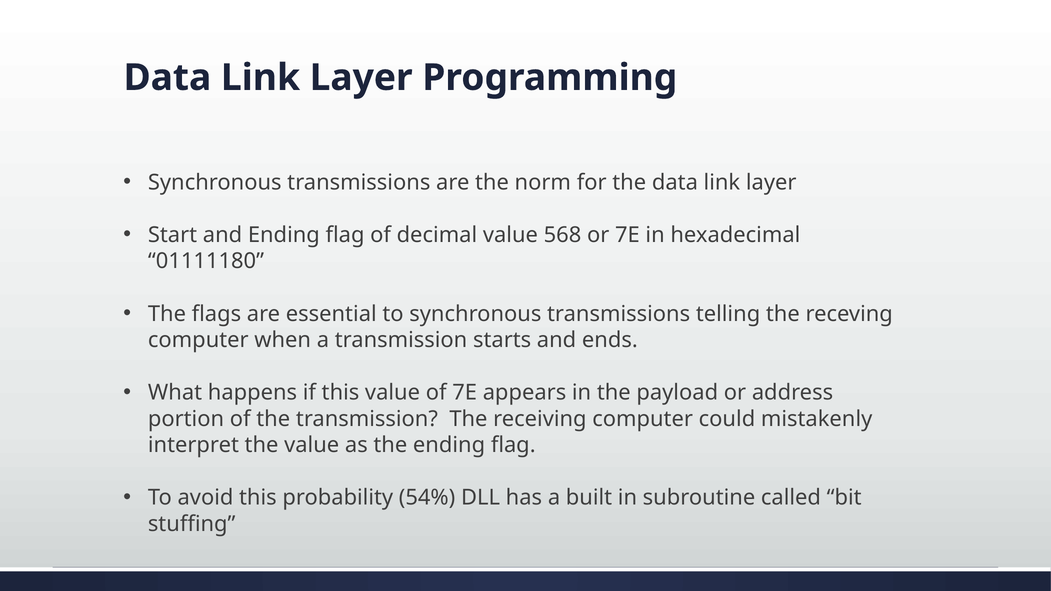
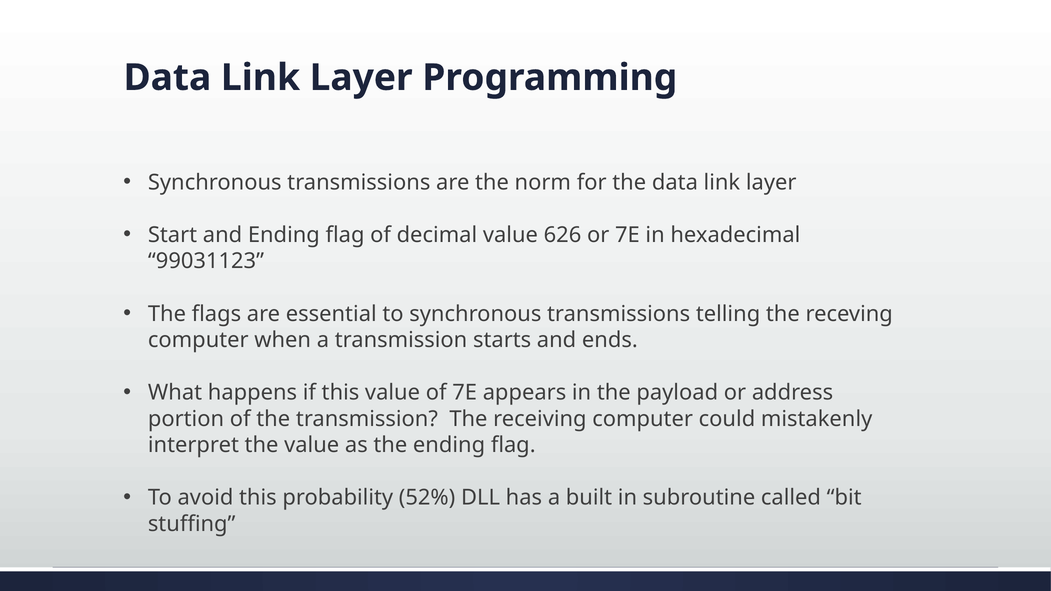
568: 568 -> 626
01111180: 01111180 -> 99031123
54%: 54% -> 52%
